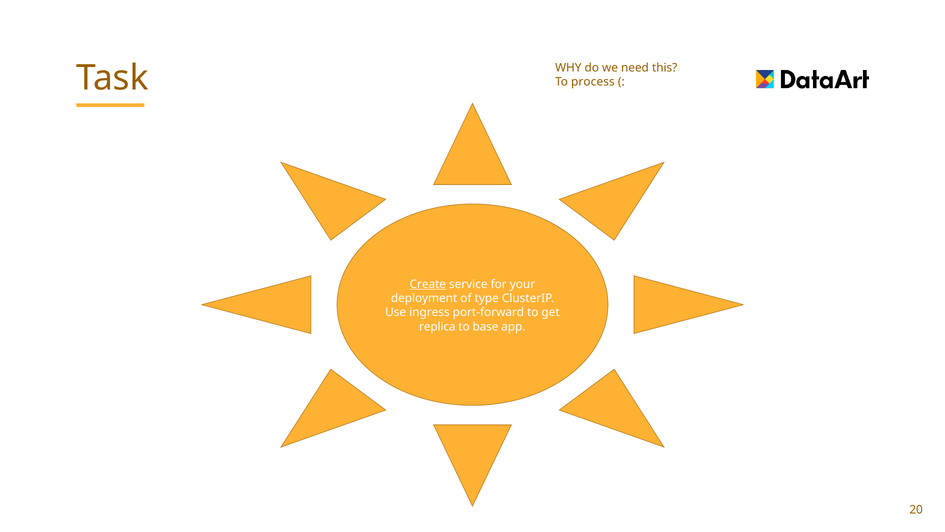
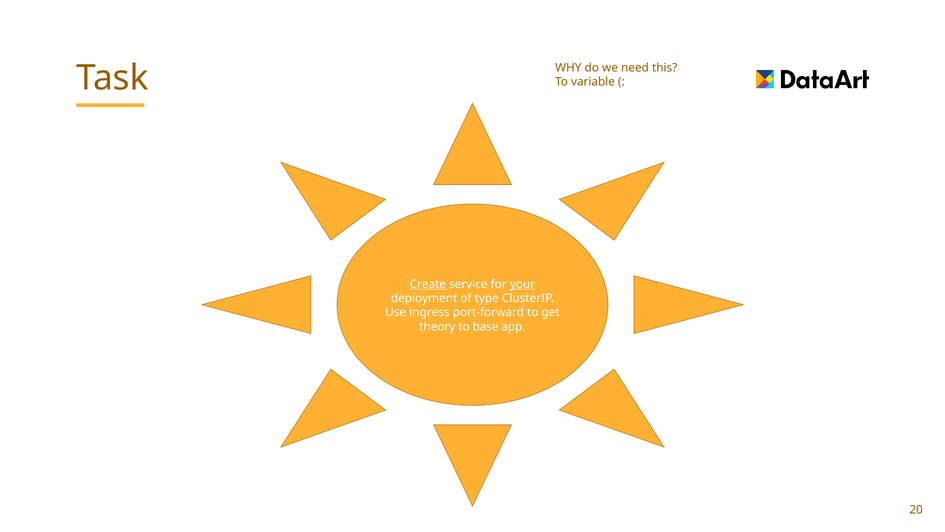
process: process -> variable
your underline: none -> present
replica: replica -> theory
